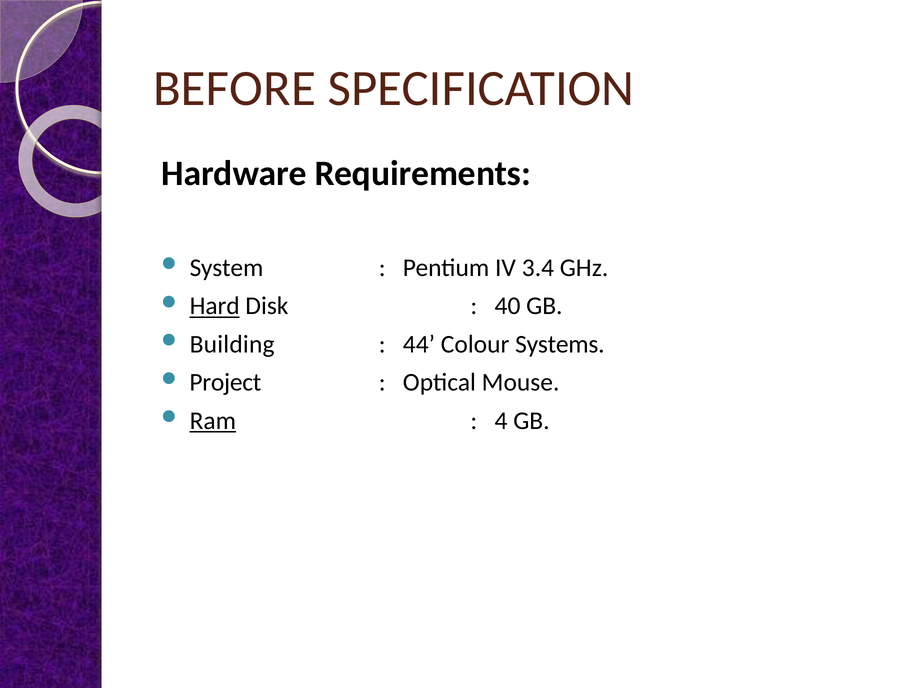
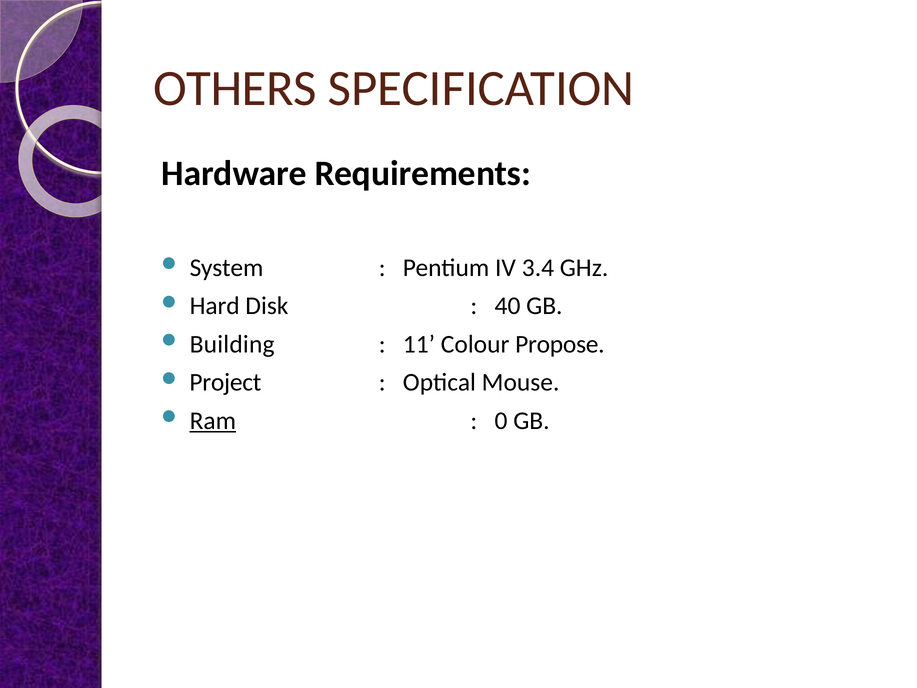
BEFORE: BEFORE -> OTHERS
Hard underline: present -> none
44: 44 -> 11
Systems: Systems -> Propose
4: 4 -> 0
